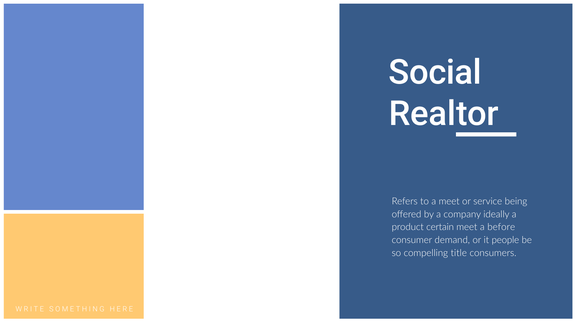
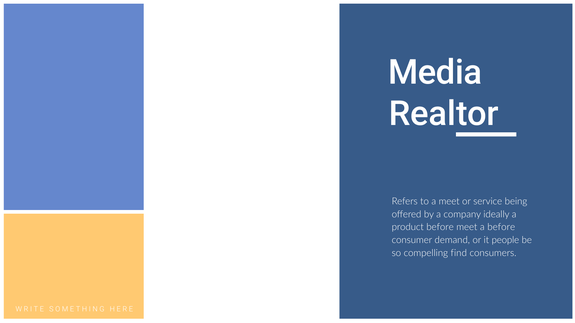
Social: Social -> Media
product certain: certain -> before
title: title -> find
